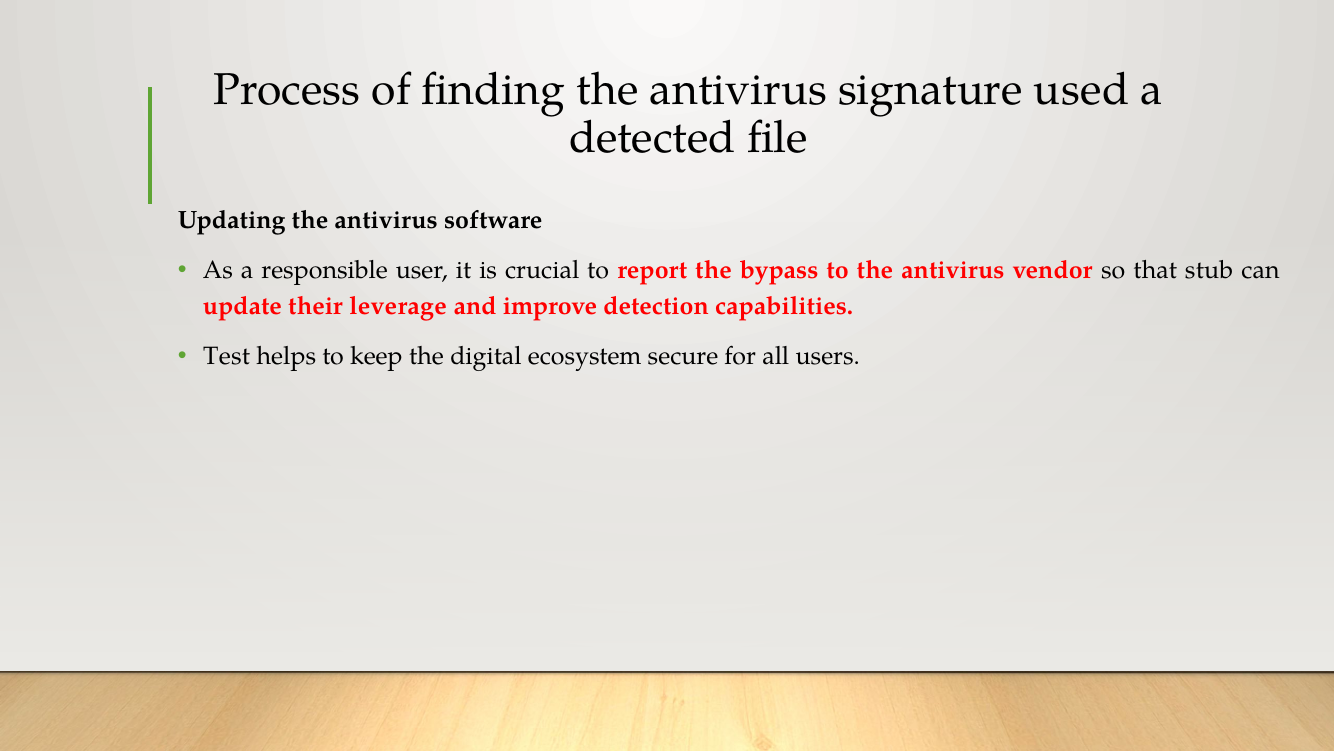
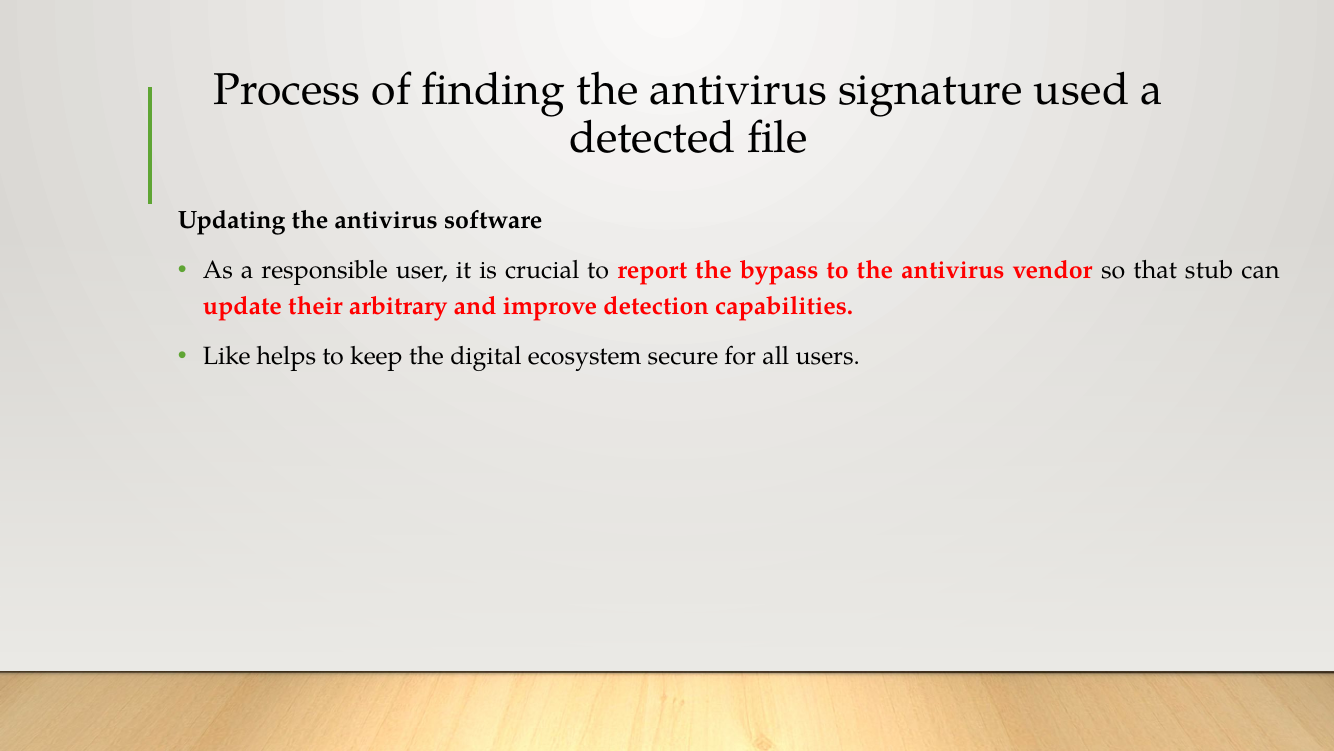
leverage: leverage -> arbitrary
Test: Test -> Like
